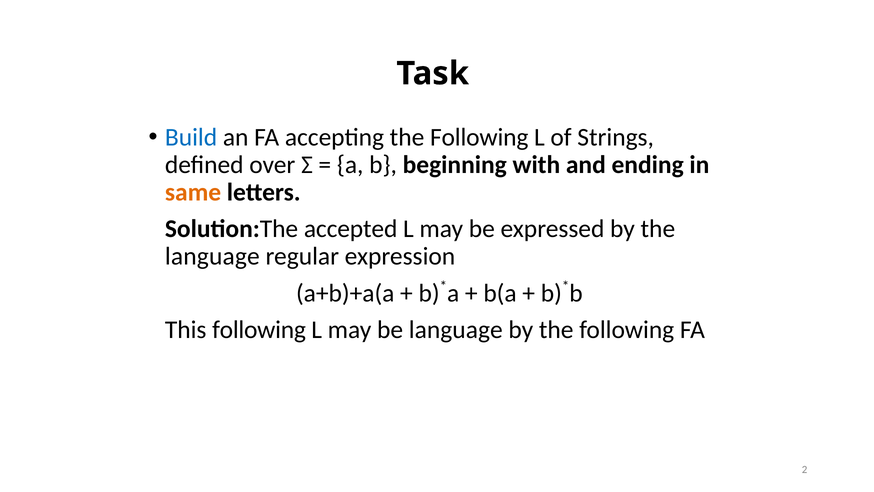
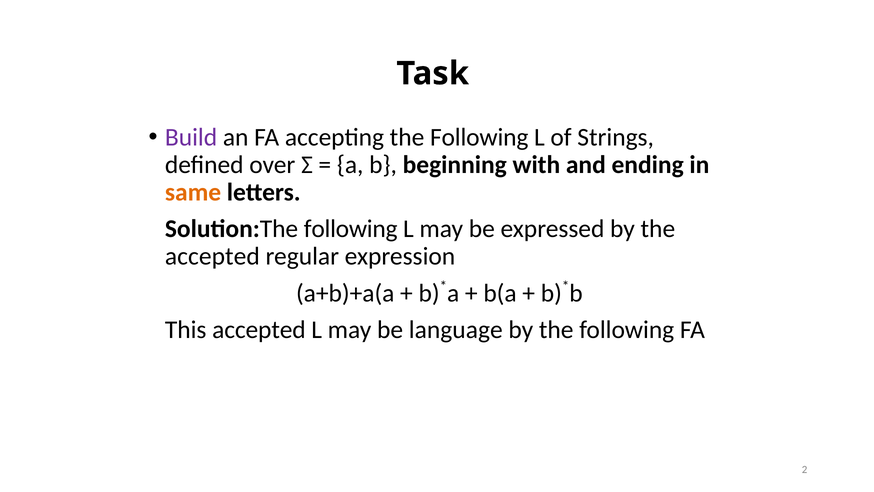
Build colour: blue -> purple
Solution:The accepted: accepted -> following
language at (212, 256): language -> accepted
This following: following -> accepted
